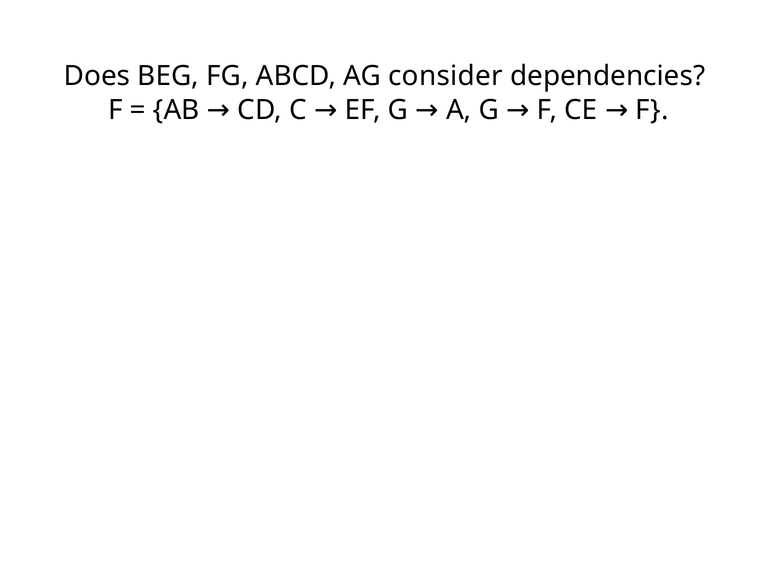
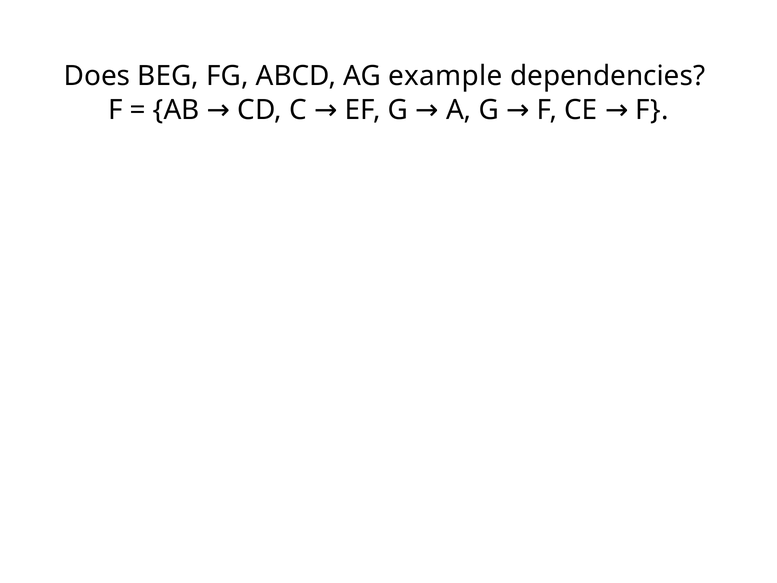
consider: consider -> example
